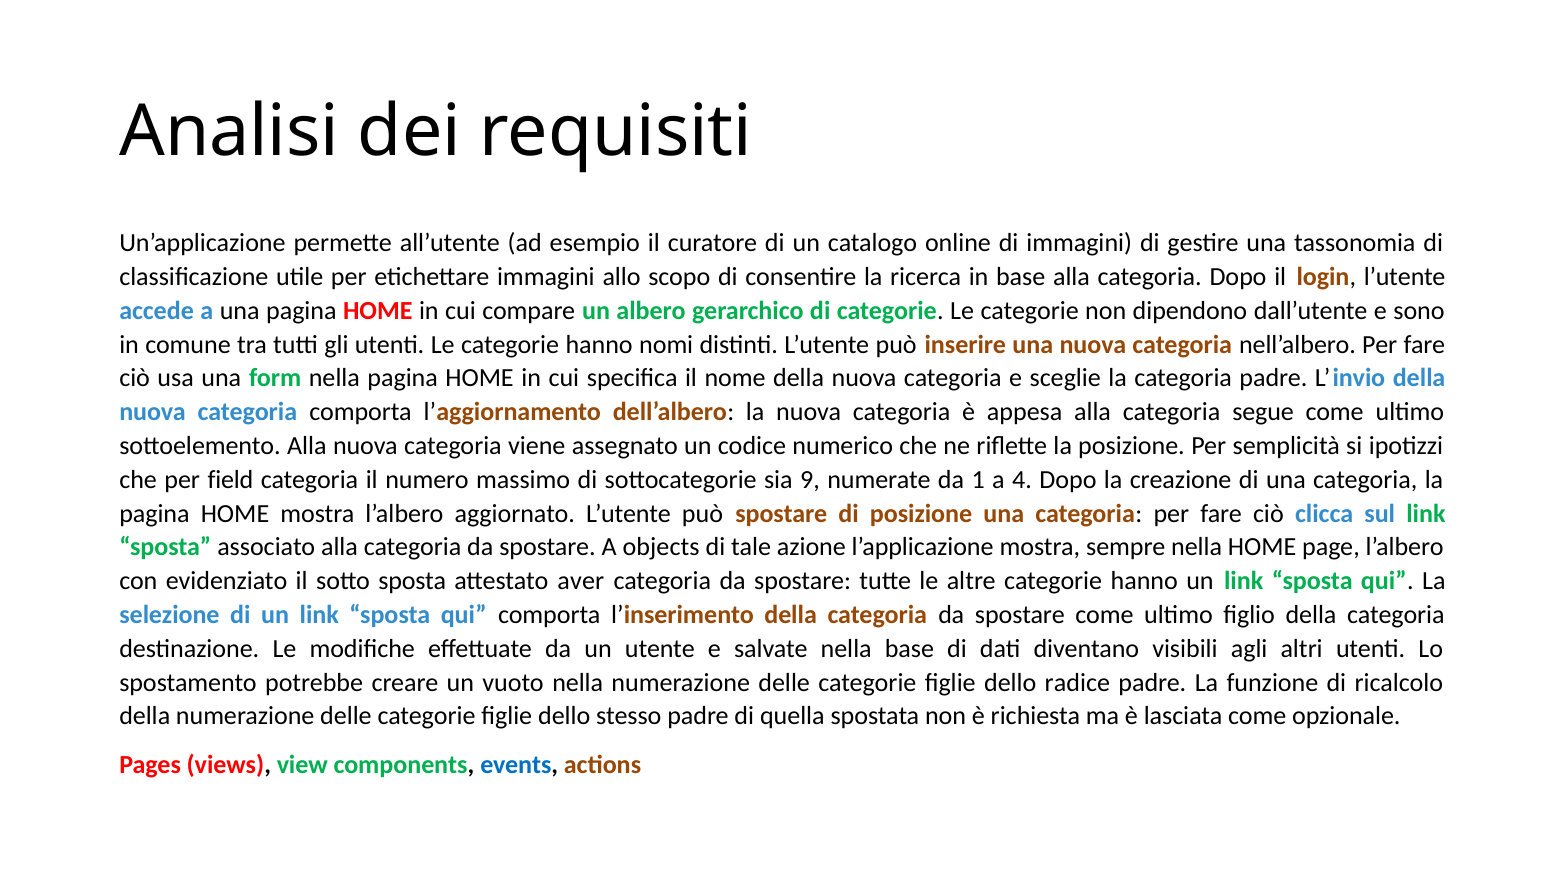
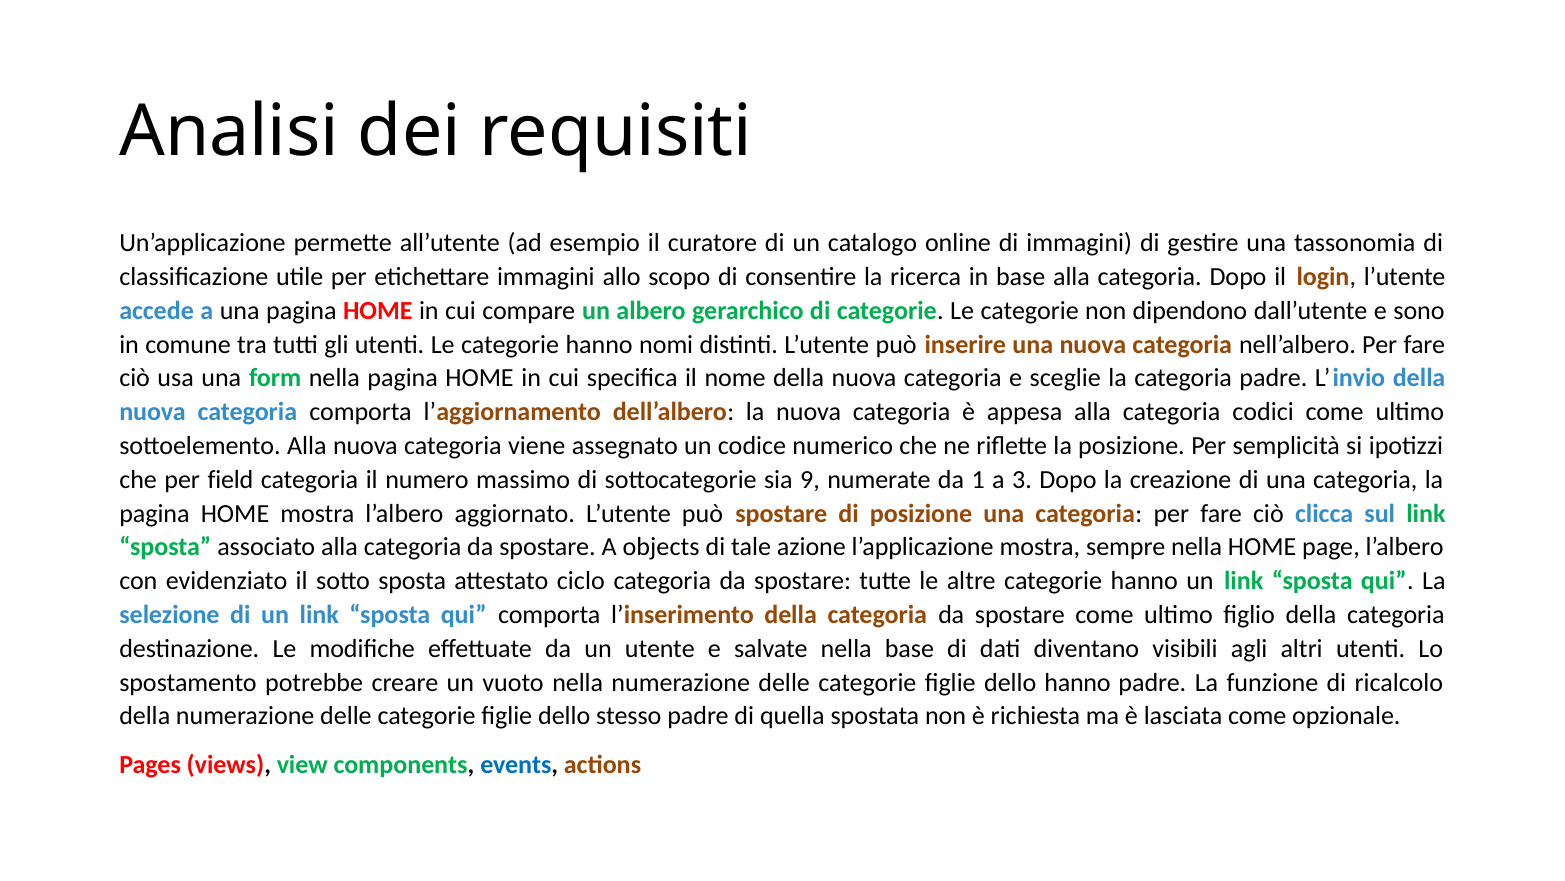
segue: segue -> codici
4: 4 -> 3
aver: aver -> ciclo
dello radice: radice -> hanno
